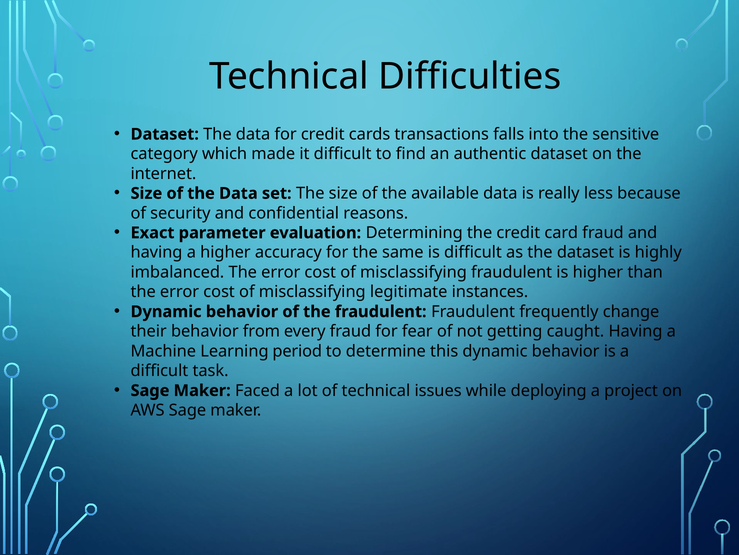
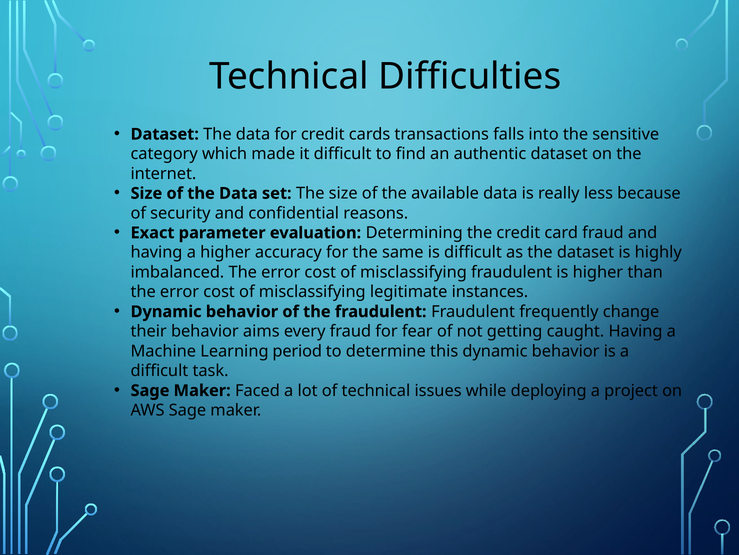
from: from -> aims
